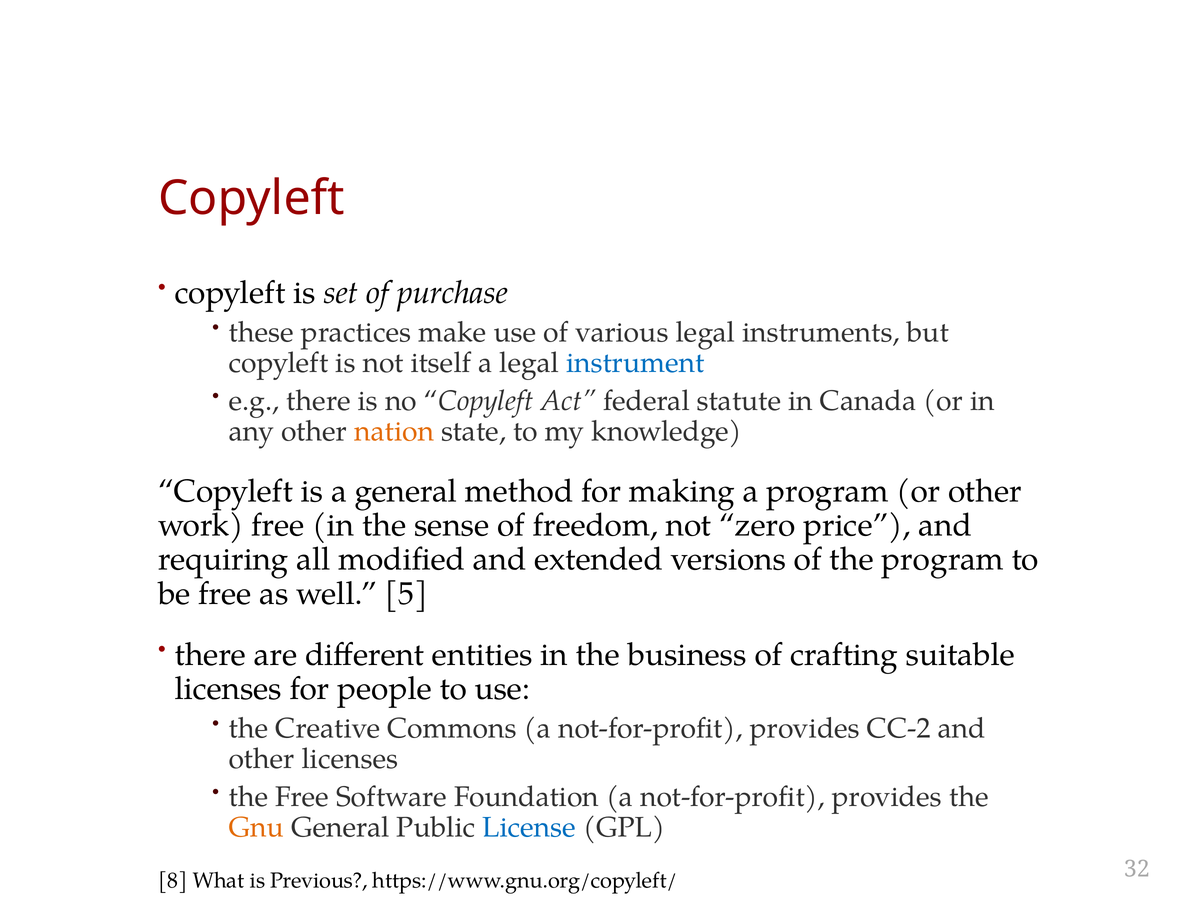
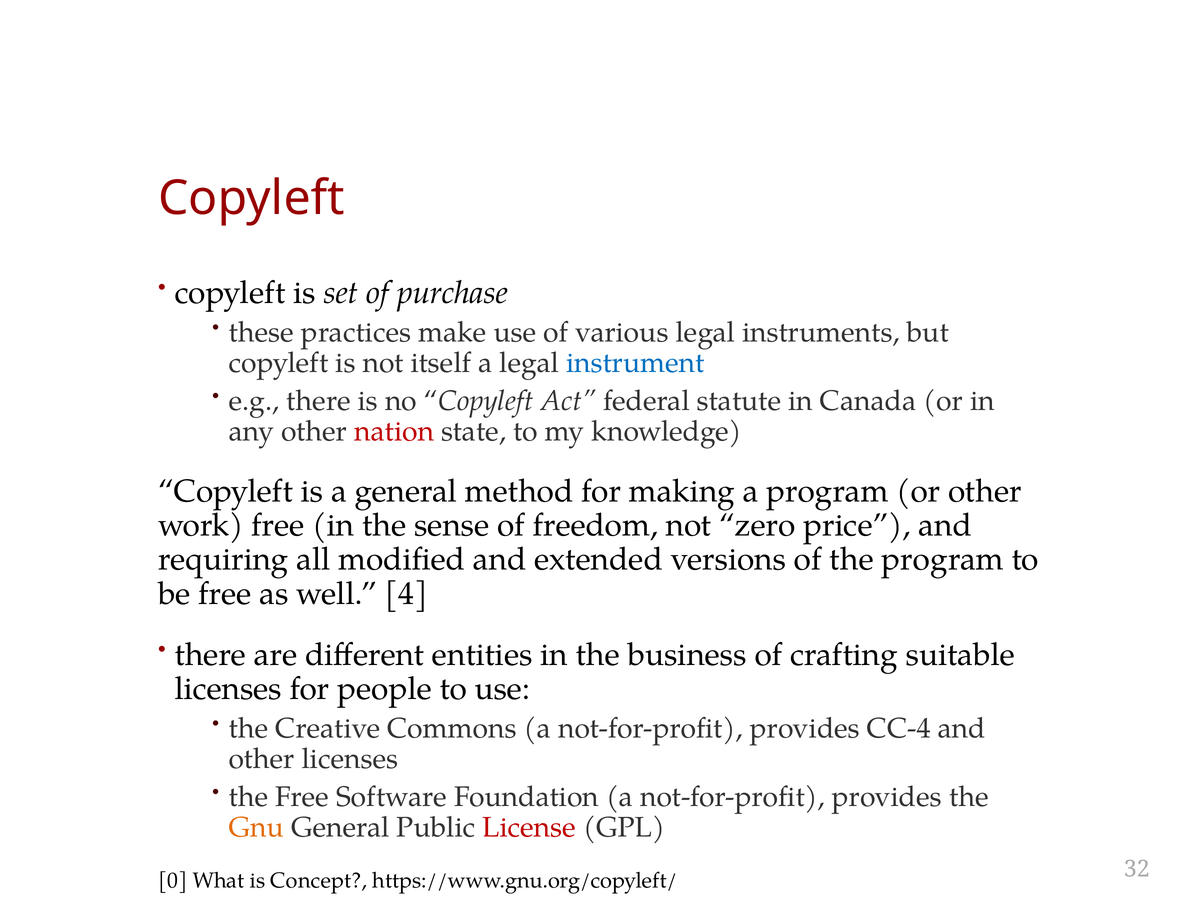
nation colour: orange -> red
5: 5 -> 4
CC-2: CC-2 -> CC-4
License colour: blue -> red
8: 8 -> 0
Previous: Previous -> Concept
